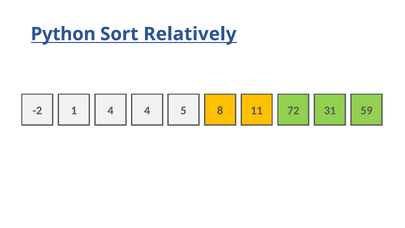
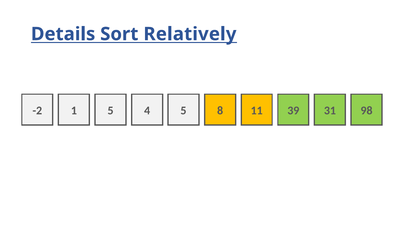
Python: Python -> Details
1 4: 4 -> 5
72: 72 -> 39
59: 59 -> 98
